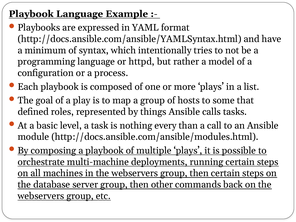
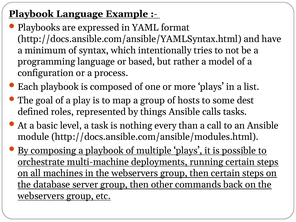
httpd: httpd -> based
that: that -> dest
